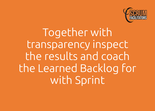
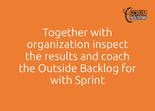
transparency: transparency -> organization
Learned: Learned -> Outside
